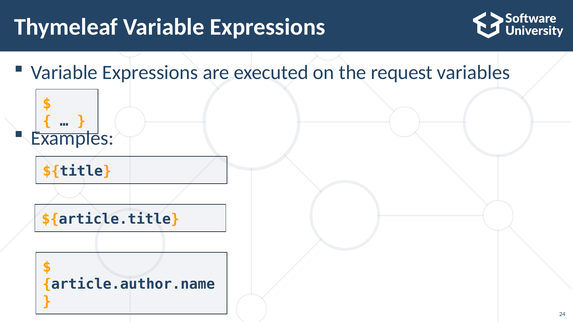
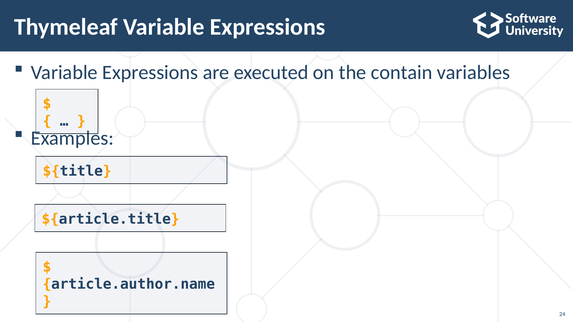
request: request -> contain
